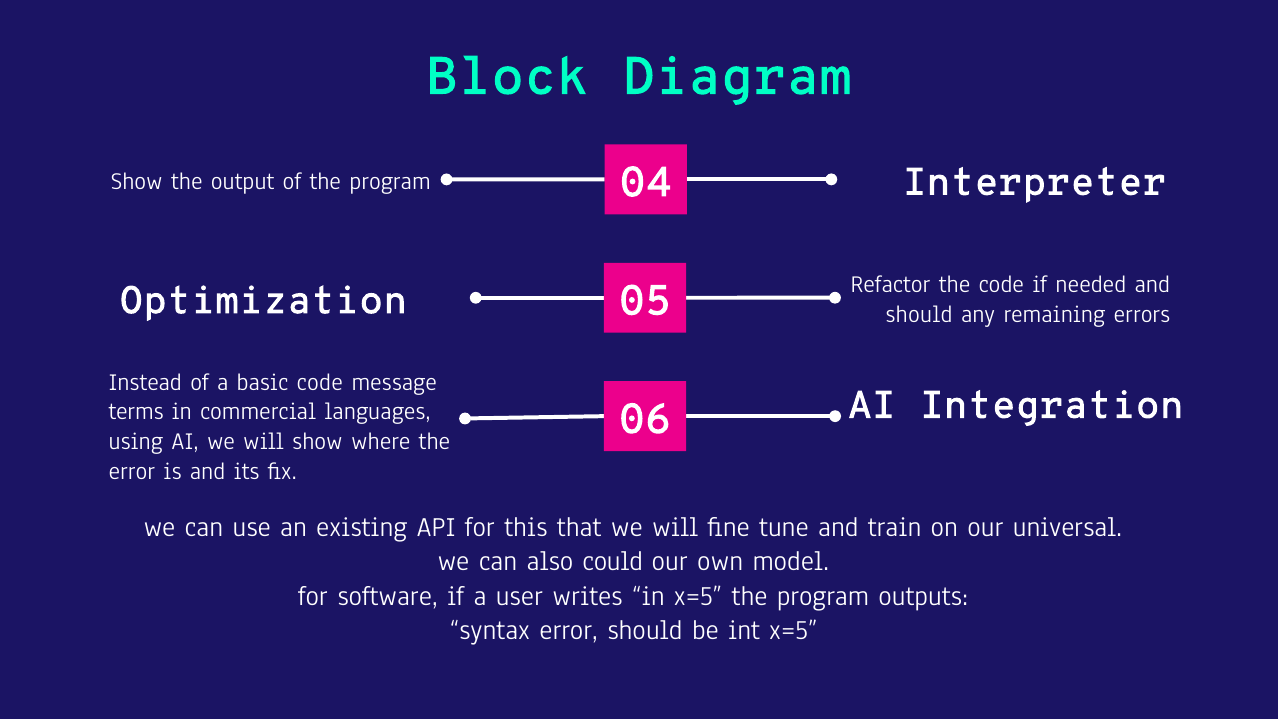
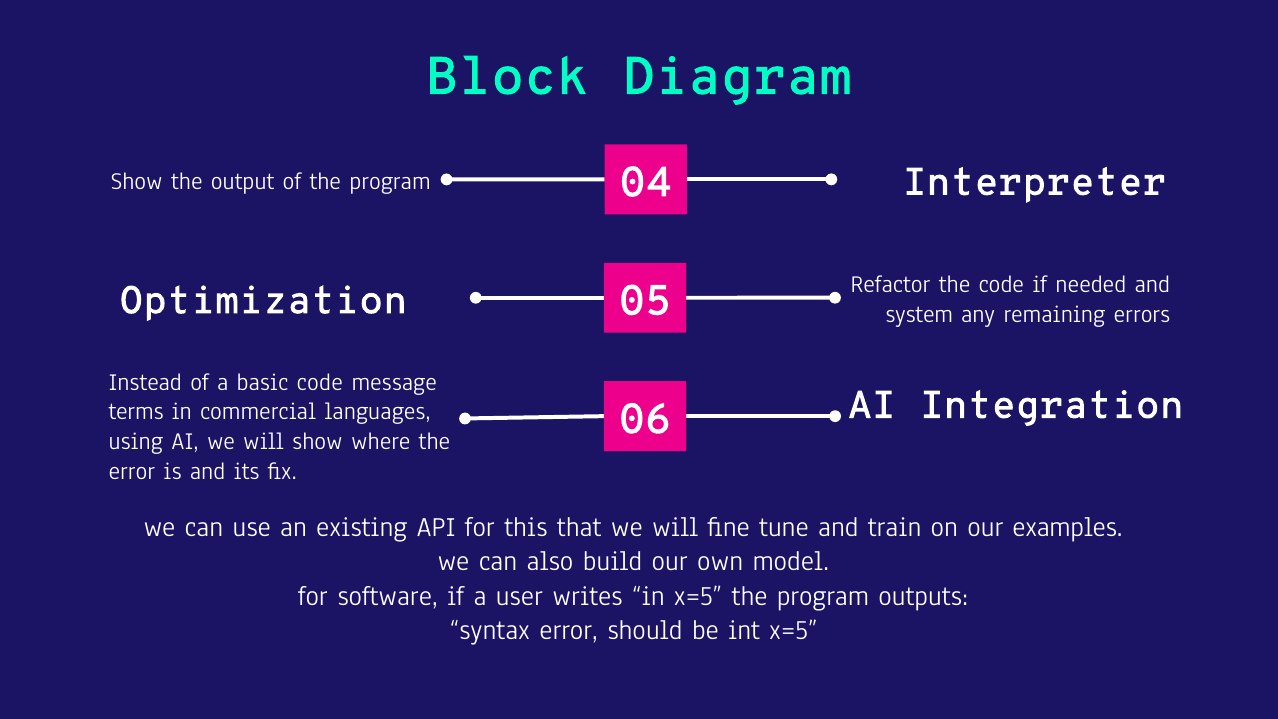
should at (919, 314): should -> system
universal: universal -> examples
could: could -> build
